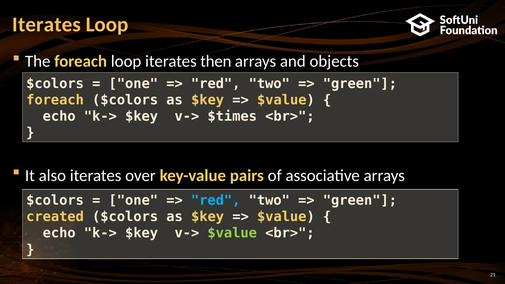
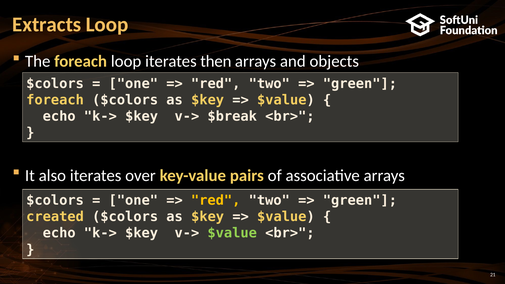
Iterates at (47, 25): Iterates -> Extracts
$times: $times -> $break
red at (216, 200) colour: light blue -> yellow
